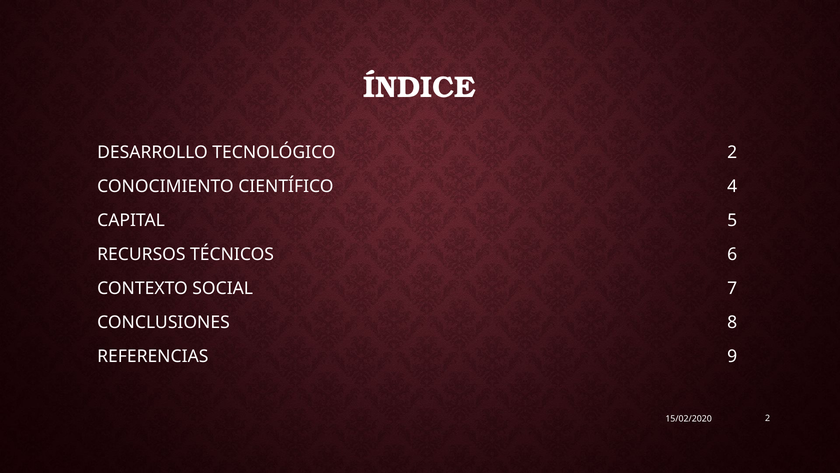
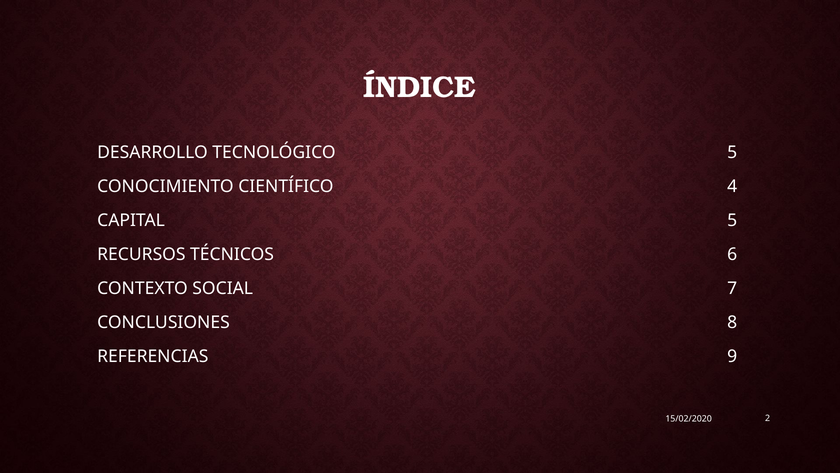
TECNOLÓGICO 2: 2 -> 5
